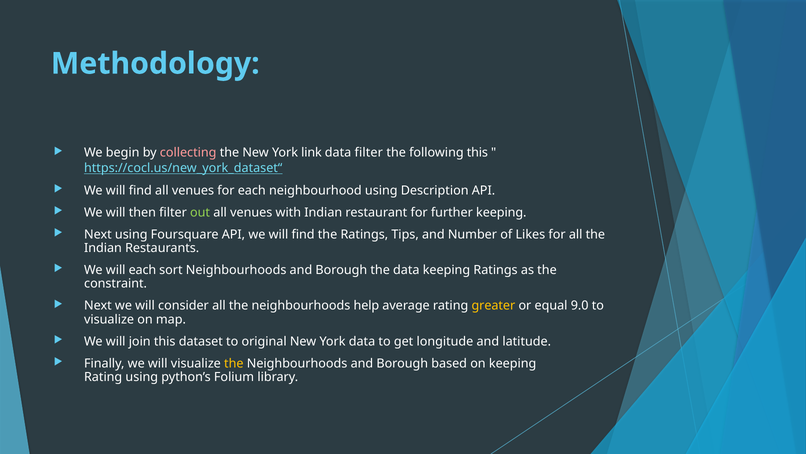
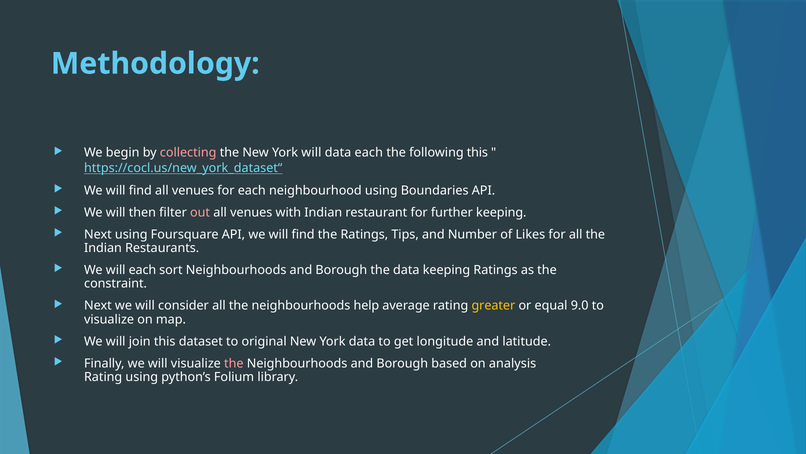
York link: link -> will
data filter: filter -> each
Description: Description -> Boundaries
out colour: light green -> pink
the at (234, 363) colour: yellow -> pink
on keeping: keeping -> analysis
